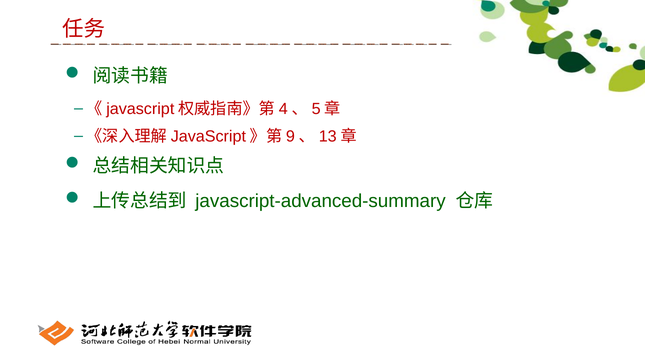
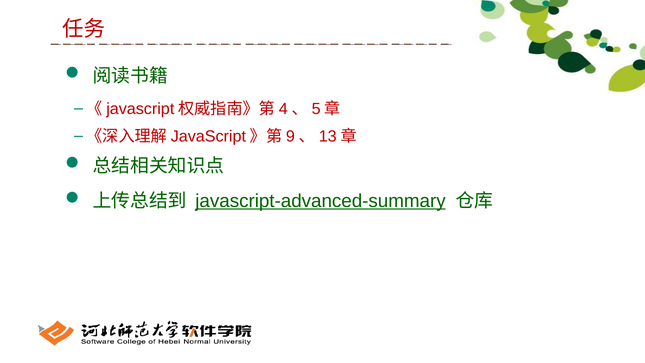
javascript-advanced-summary underline: none -> present
